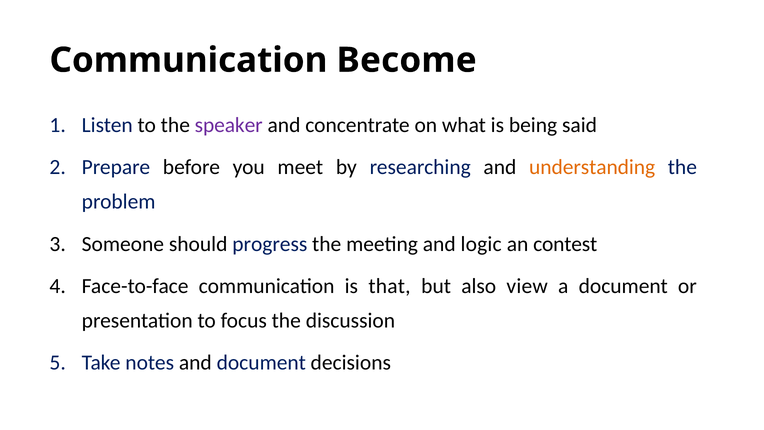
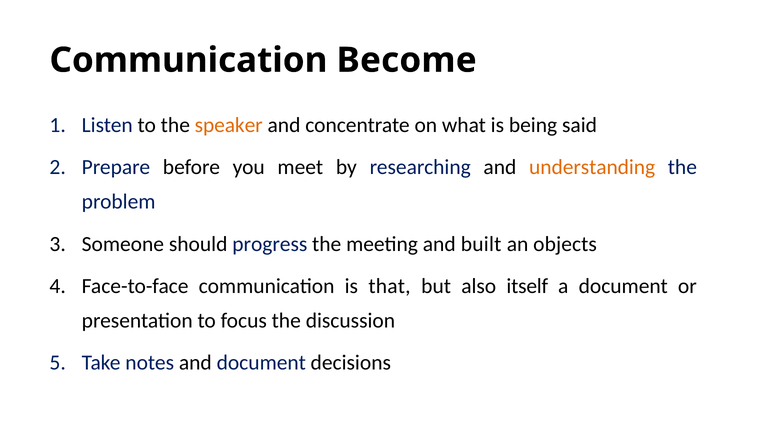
speaker colour: purple -> orange
logic: logic -> built
contest: contest -> objects
view: view -> itself
